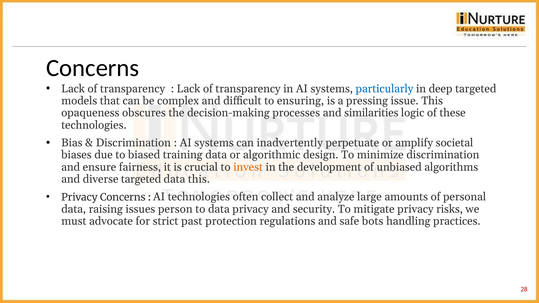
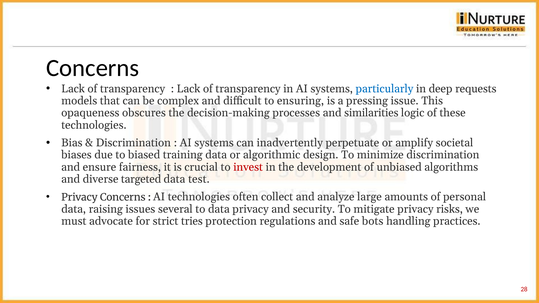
deep targeted: targeted -> requests
invest colour: orange -> red
data this: this -> test
person: person -> several
past: past -> tries
